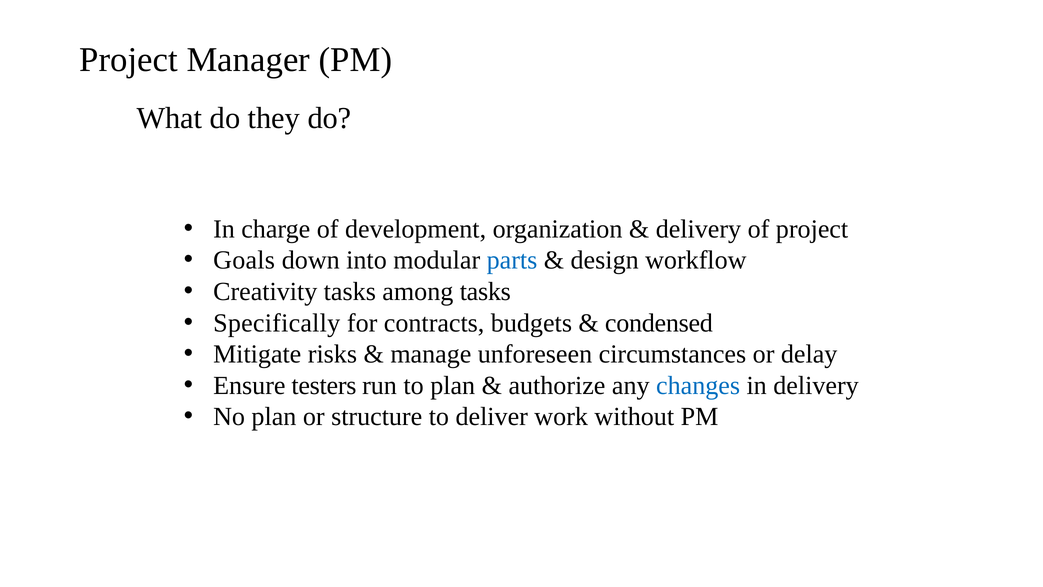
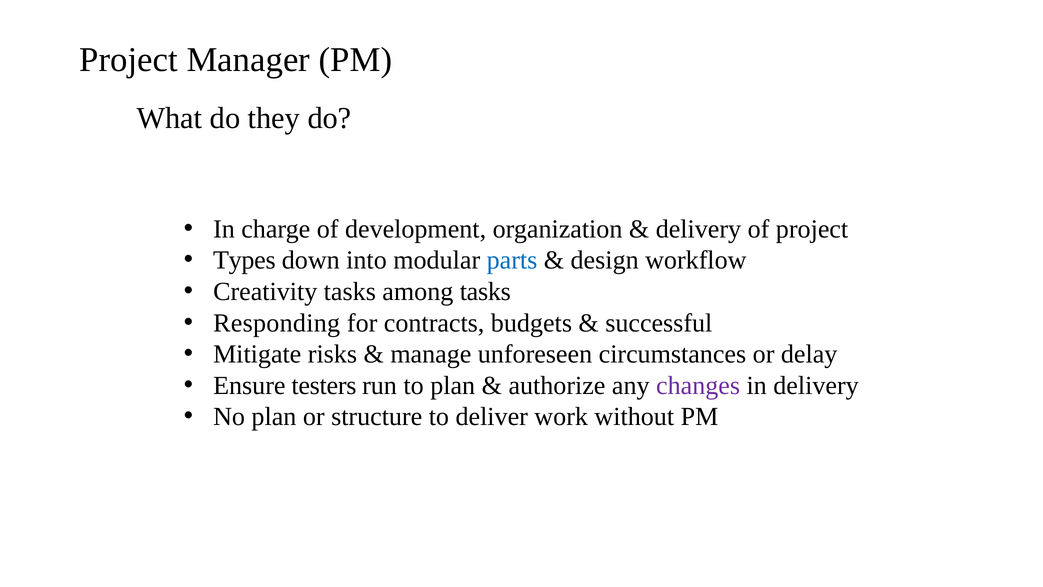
Goals: Goals -> Types
Specifically: Specifically -> Responding
condensed: condensed -> successful
changes colour: blue -> purple
